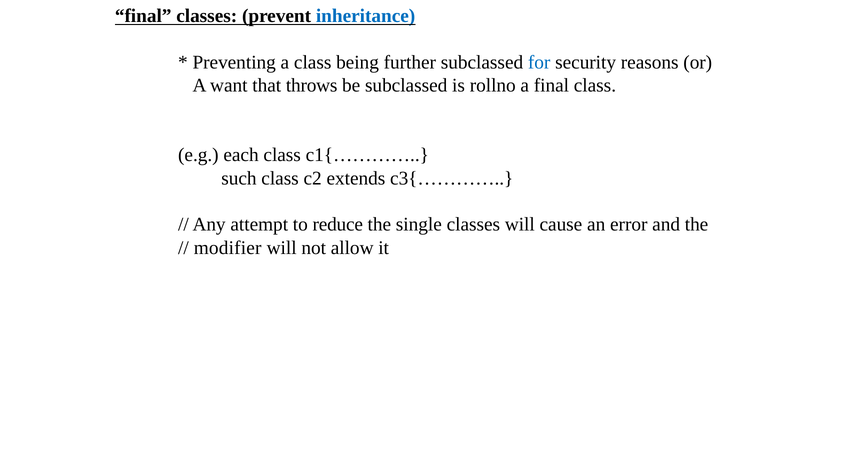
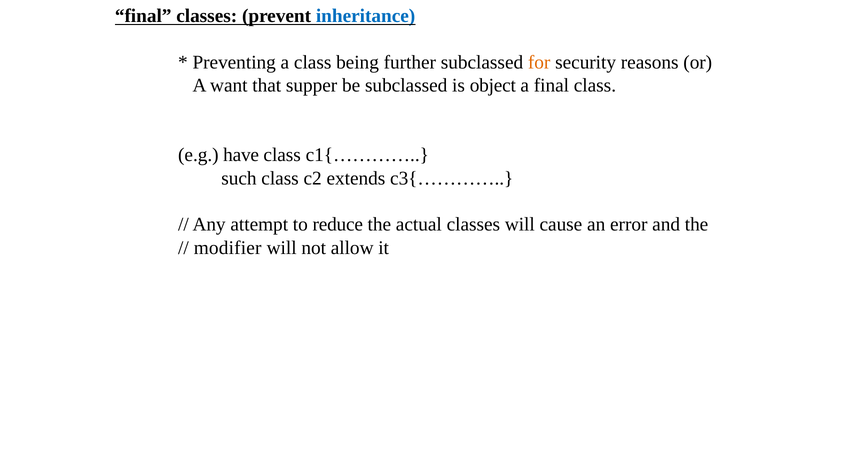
for colour: blue -> orange
throws: throws -> supper
rollno: rollno -> object
each: each -> have
single: single -> actual
